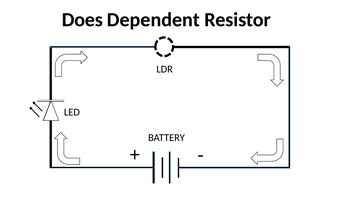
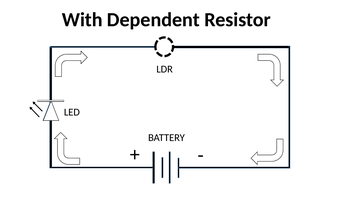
Does: Does -> With
